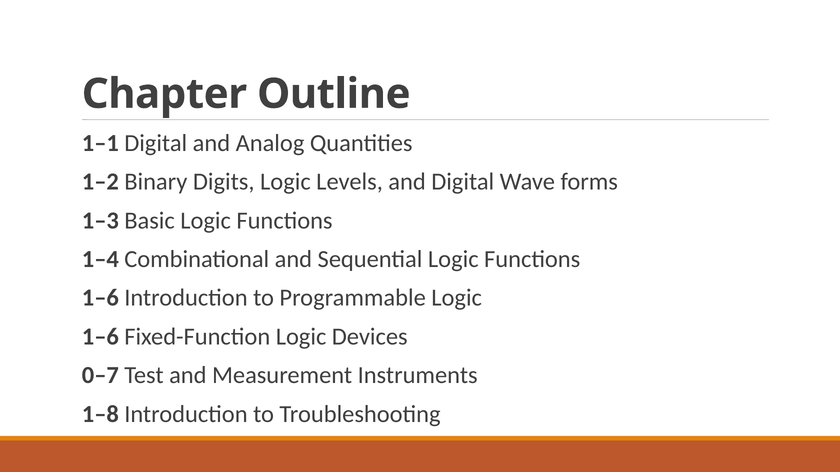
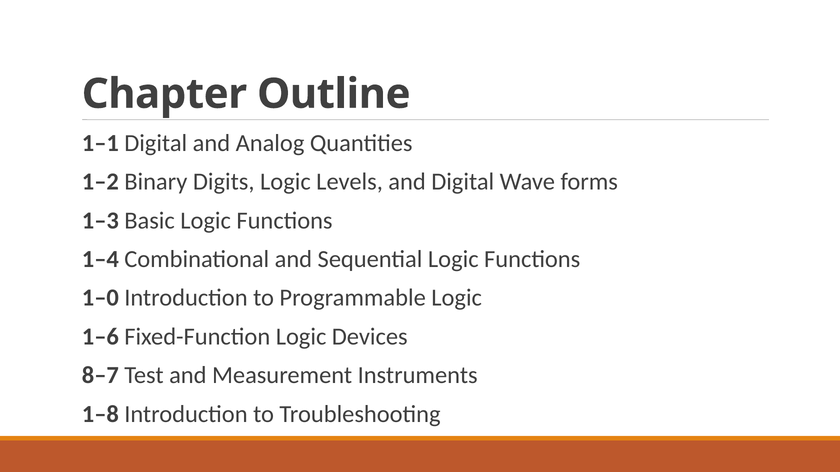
1–6 at (100, 298): 1–6 -> 1–0
0–7: 0–7 -> 8–7
